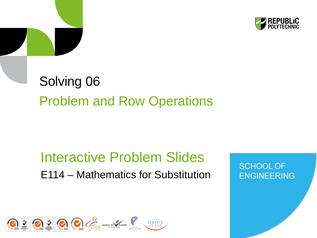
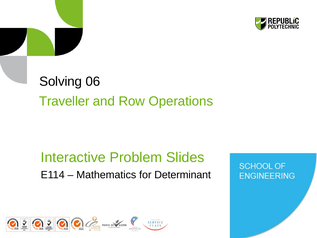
Problem at (64, 101): Problem -> Traveller
Substitution: Substitution -> Determinant
